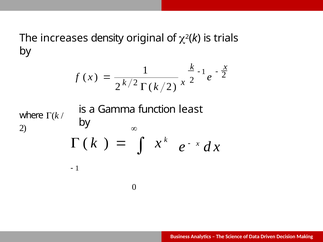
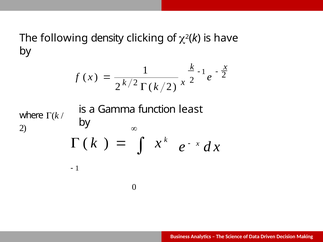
increases: increases -> following
original: original -> clicking
trials: trials -> have
